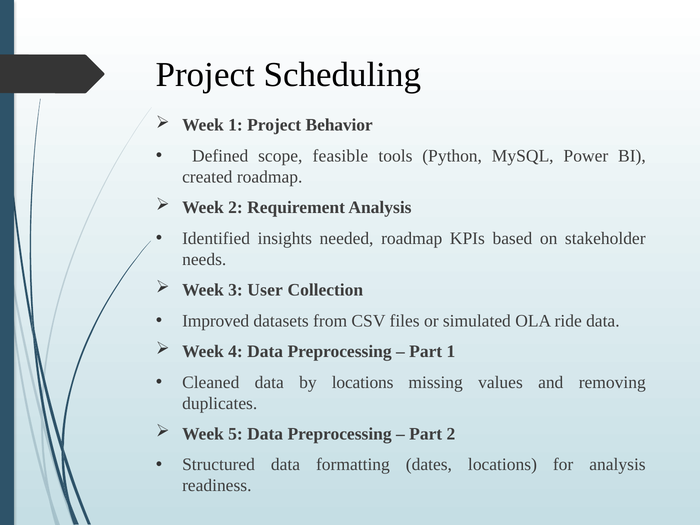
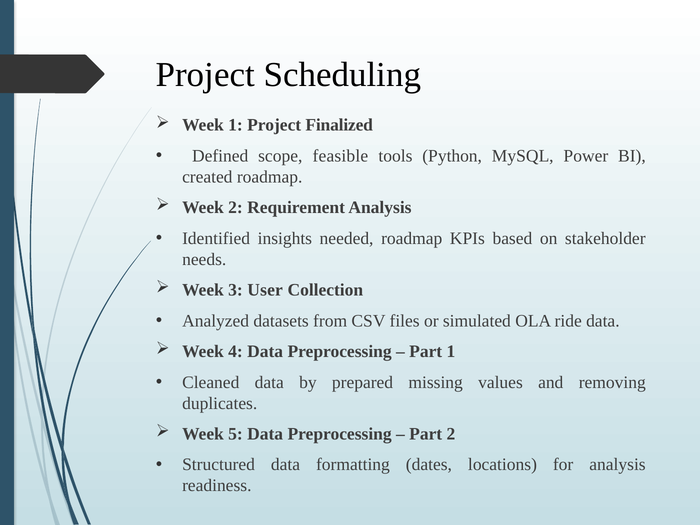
Behavior: Behavior -> Finalized
Improved: Improved -> Analyzed
by locations: locations -> prepared
